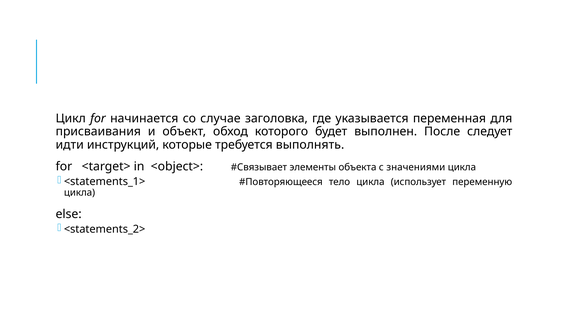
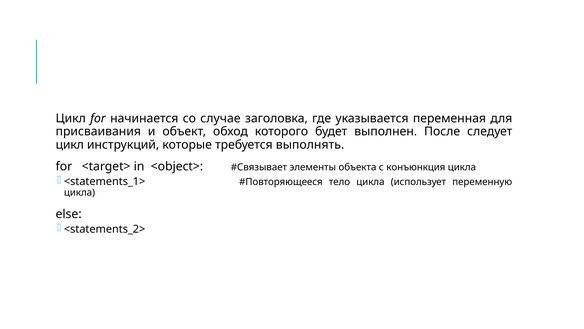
идти at (70, 145): идти -> цикл
значениями: значениями -> конъюнкция
